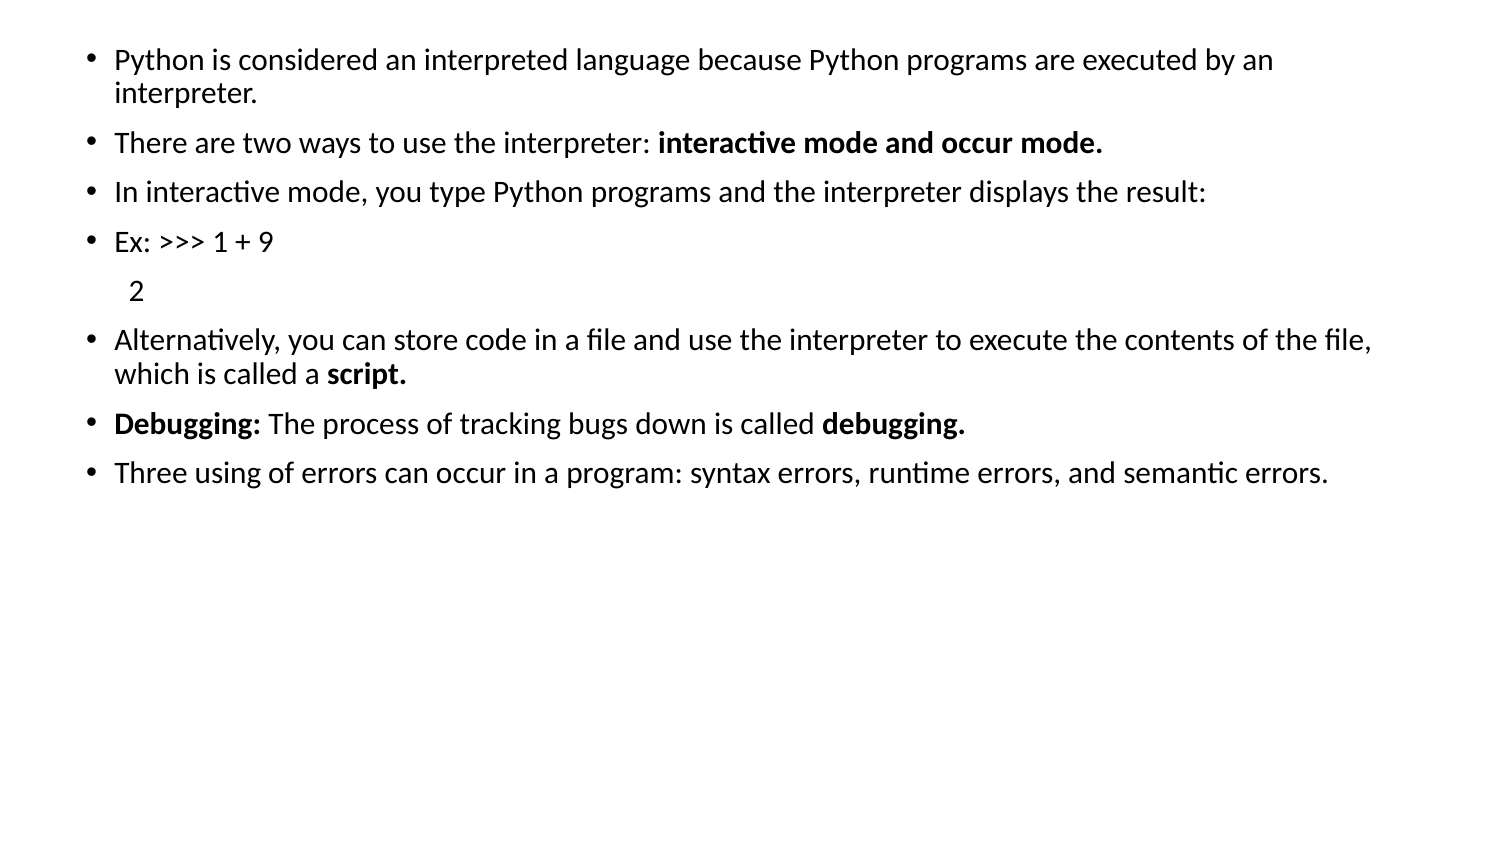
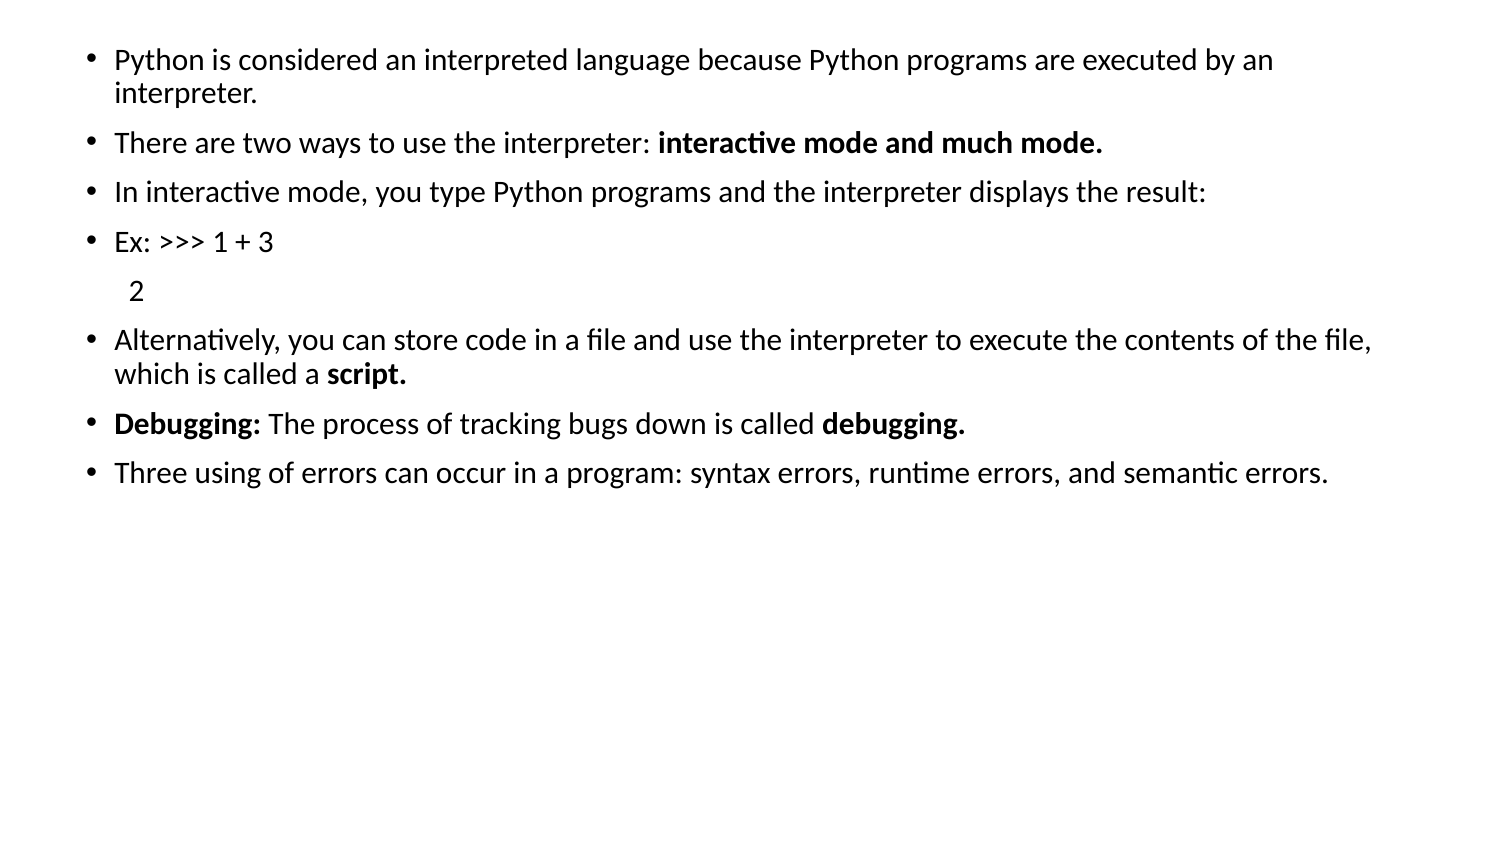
and occur: occur -> much
9: 9 -> 3
